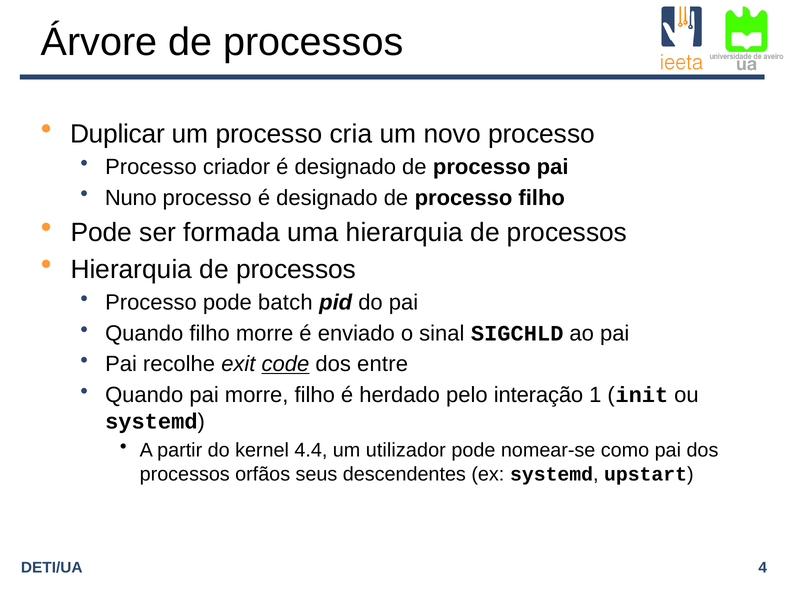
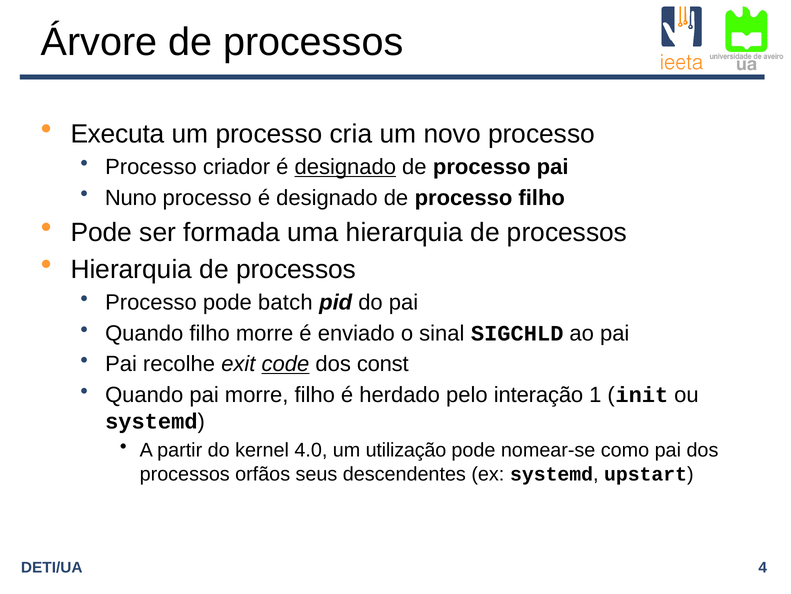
Duplicar: Duplicar -> Executa
designado at (345, 167) underline: none -> present
entre: entre -> const
4.4: 4.4 -> 4.0
utilizador: utilizador -> utilização
